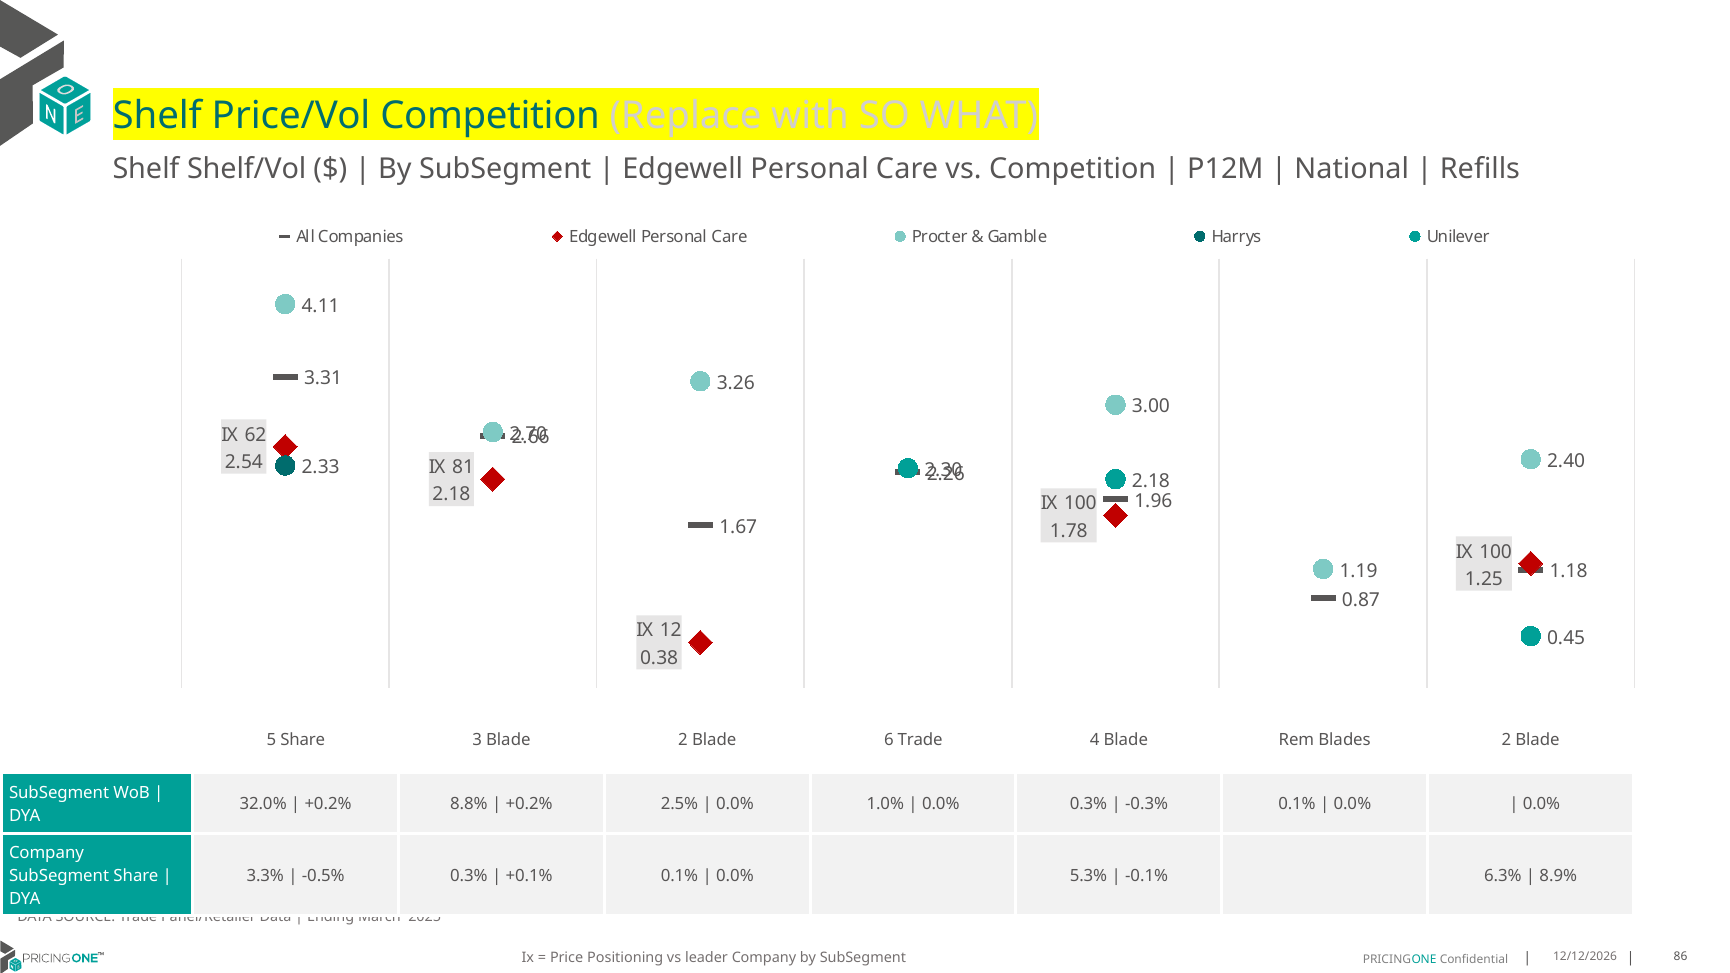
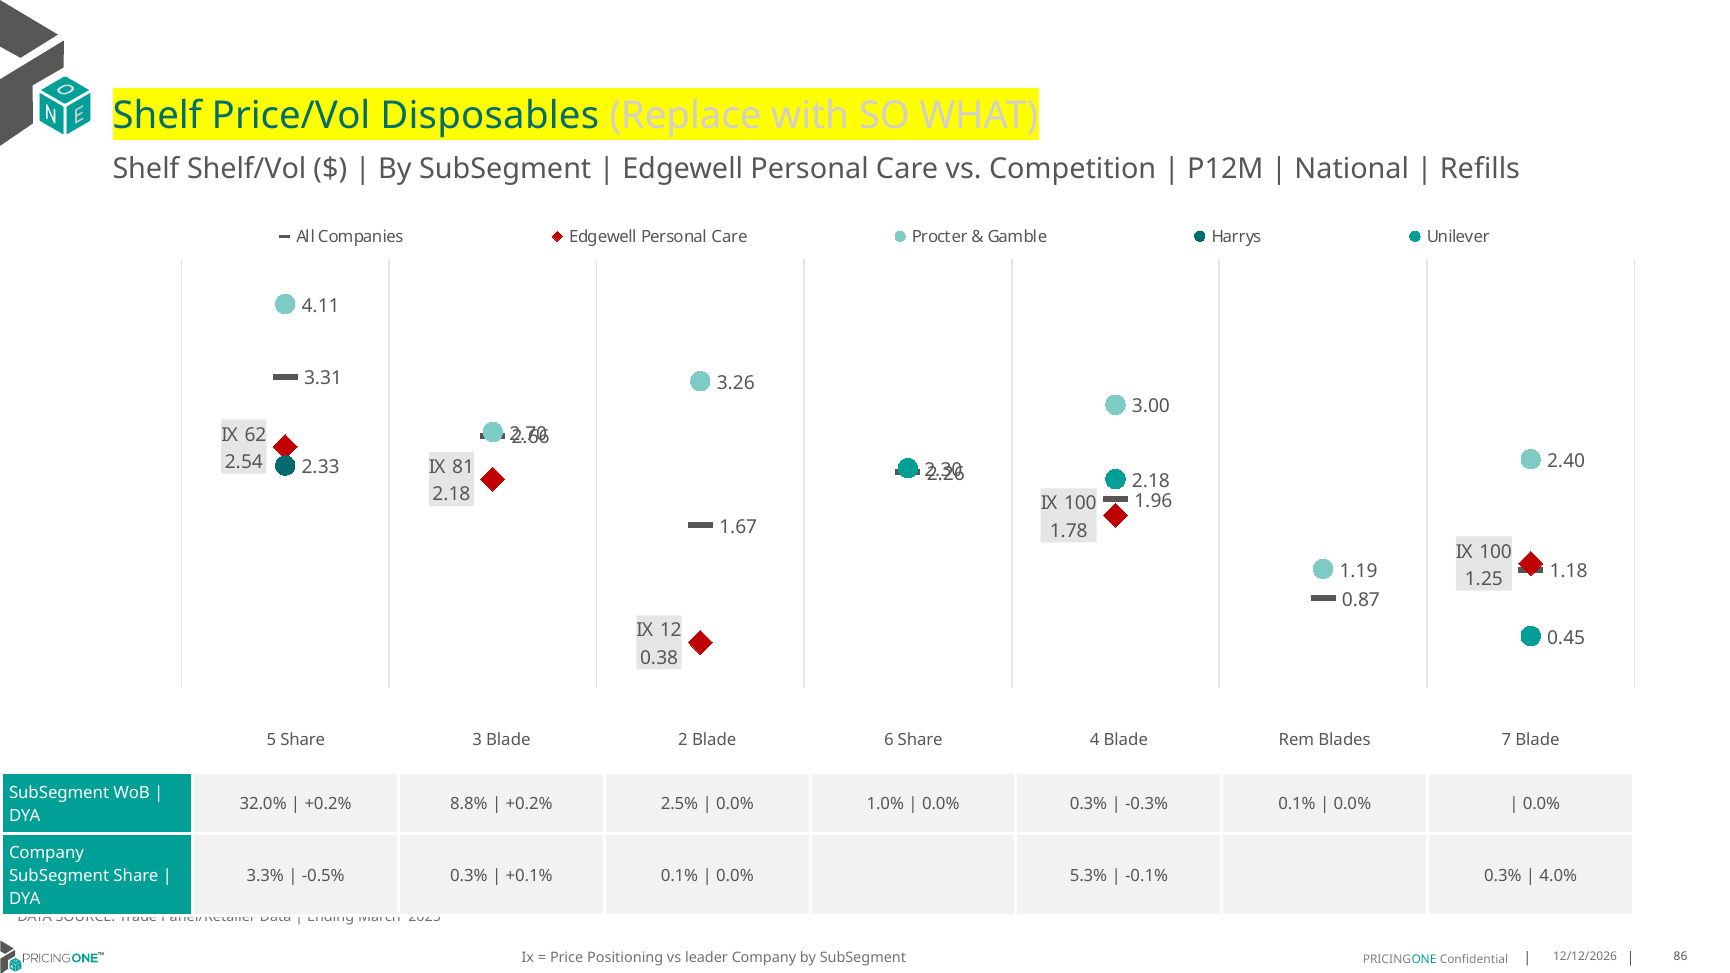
Price/Vol Competition: Competition -> Disposables
6 Trade: Trade -> Share
Blades 2: 2 -> 7
-0.1% 6.3%: 6.3% -> 0.3%
8.9%: 8.9% -> 4.0%
